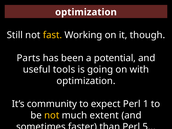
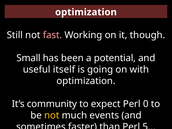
fast colour: yellow -> pink
Parts: Parts -> Small
tools: tools -> itself
1: 1 -> 0
extent: extent -> events
